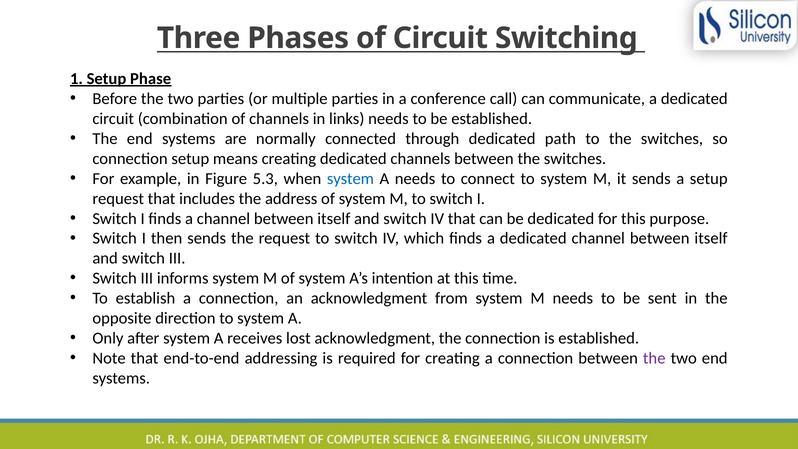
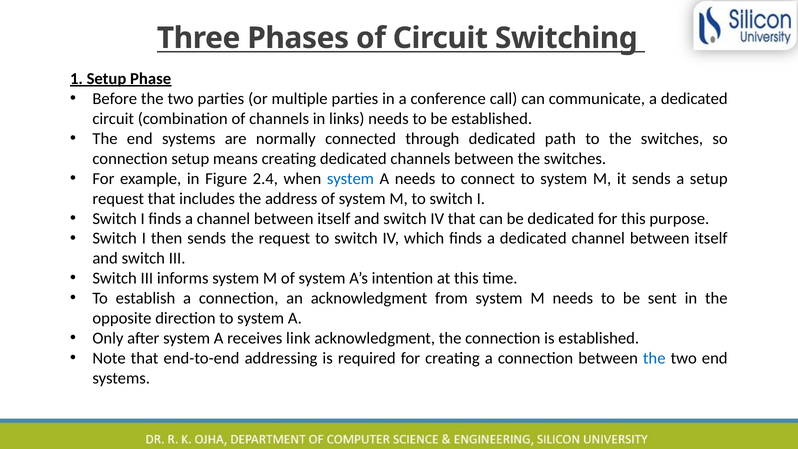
5.3: 5.3 -> 2.4
lost: lost -> link
the at (654, 358) colour: purple -> blue
